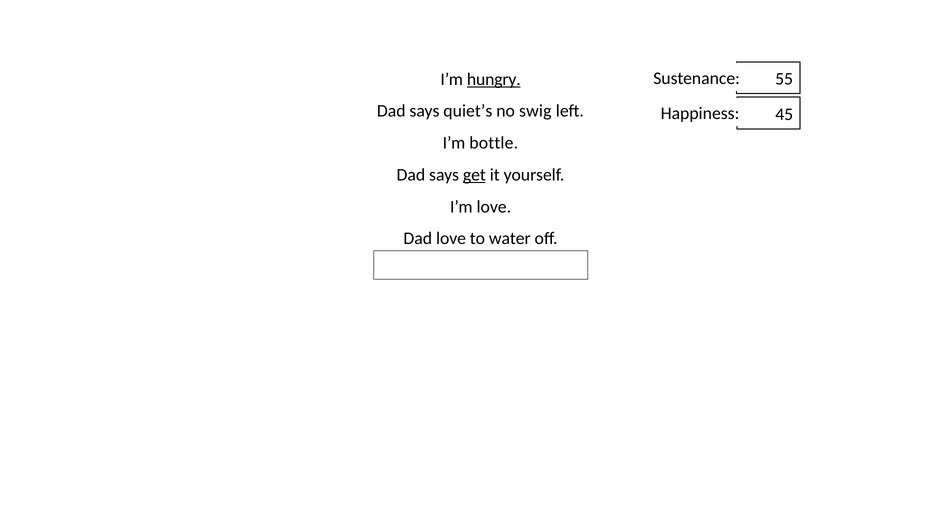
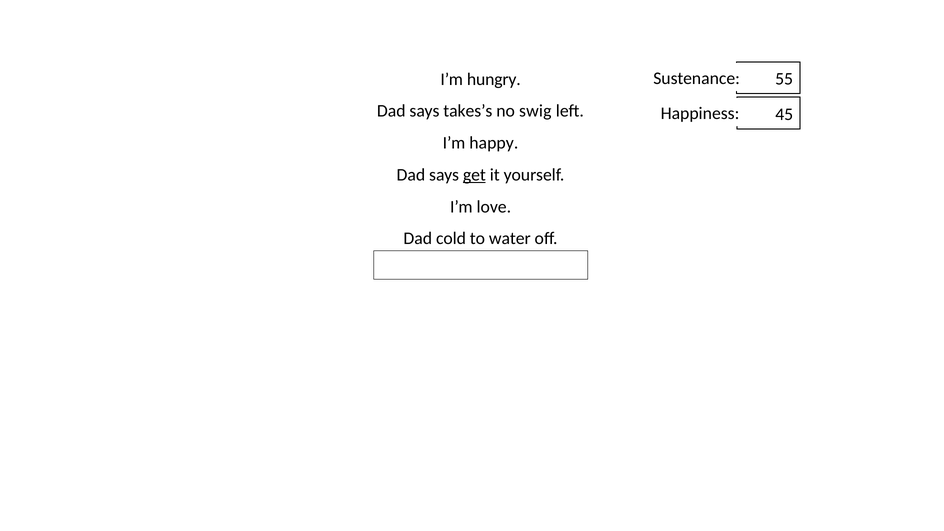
hungry underline: present -> none
quiet’s: quiet’s -> takes’s
bottle: bottle -> happy
Dad love: love -> cold
